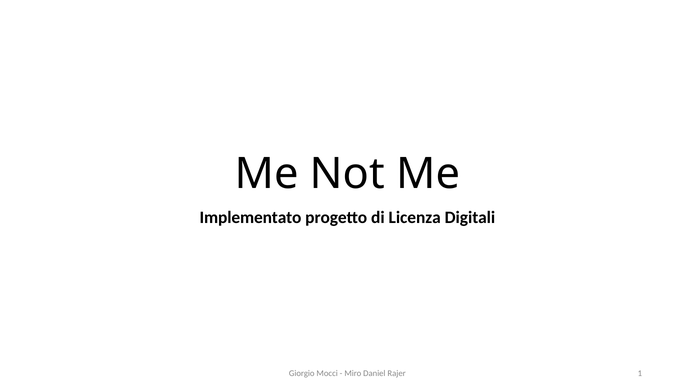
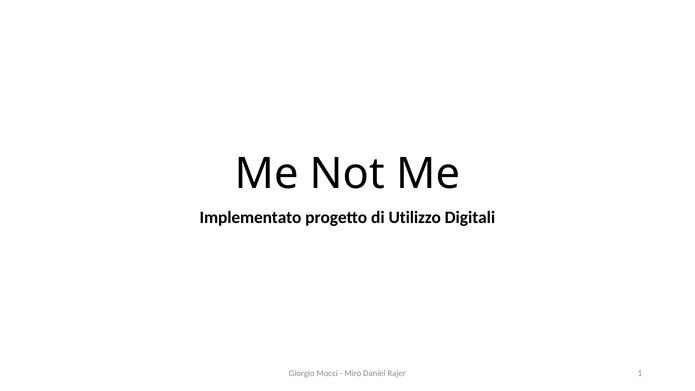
Licenza: Licenza -> Utilizzo
